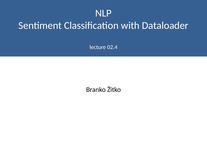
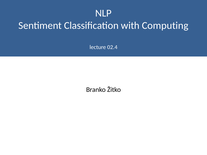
Dataloader: Dataloader -> Computing
